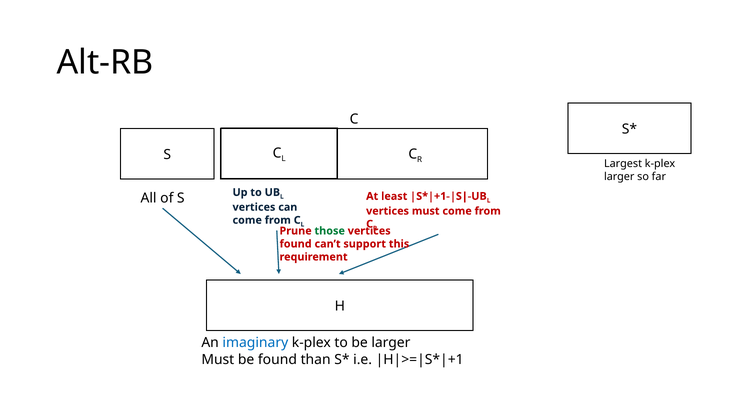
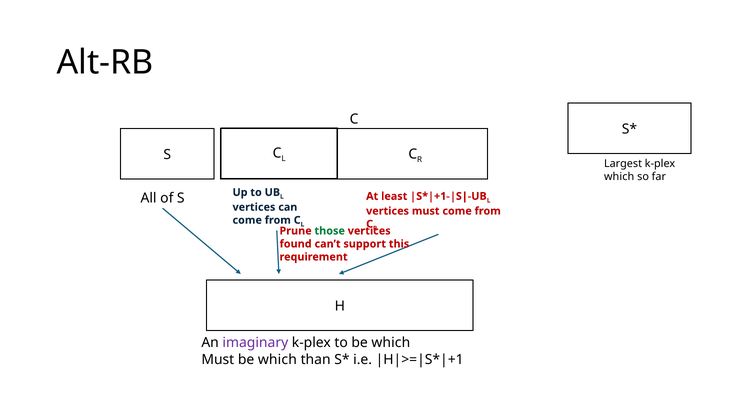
larger at (619, 176): larger -> which
imaginary colour: blue -> purple
to be larger: larger -> which
Must be found: found -> which
